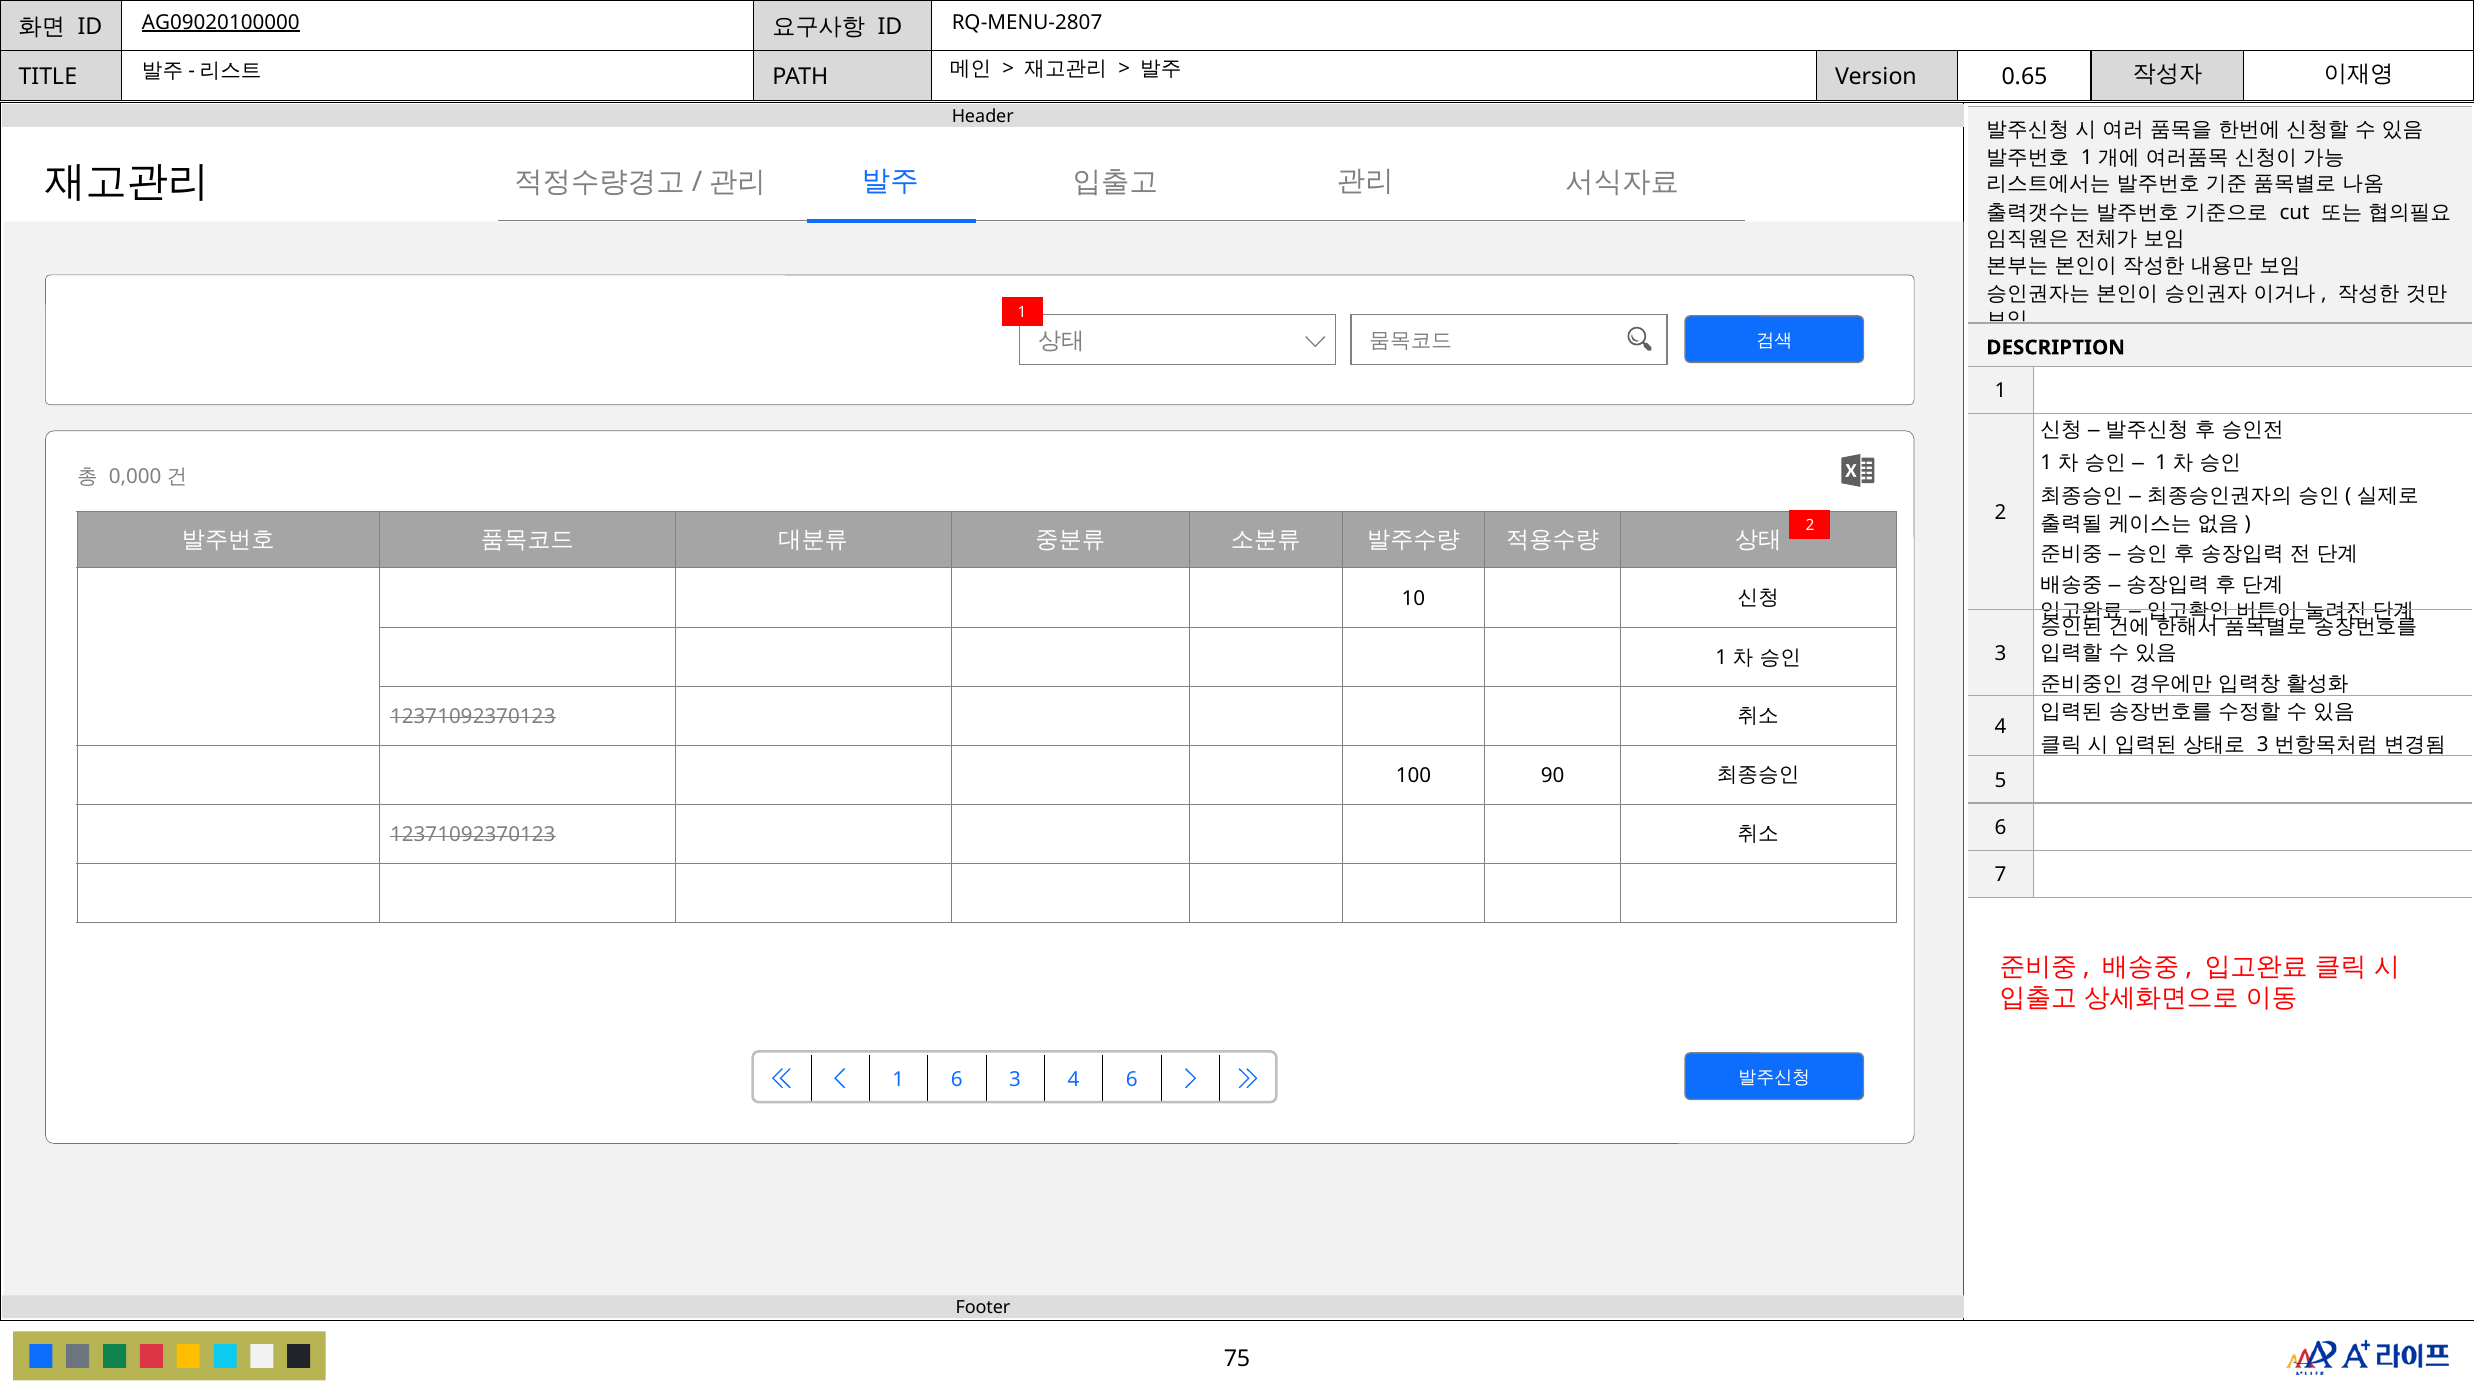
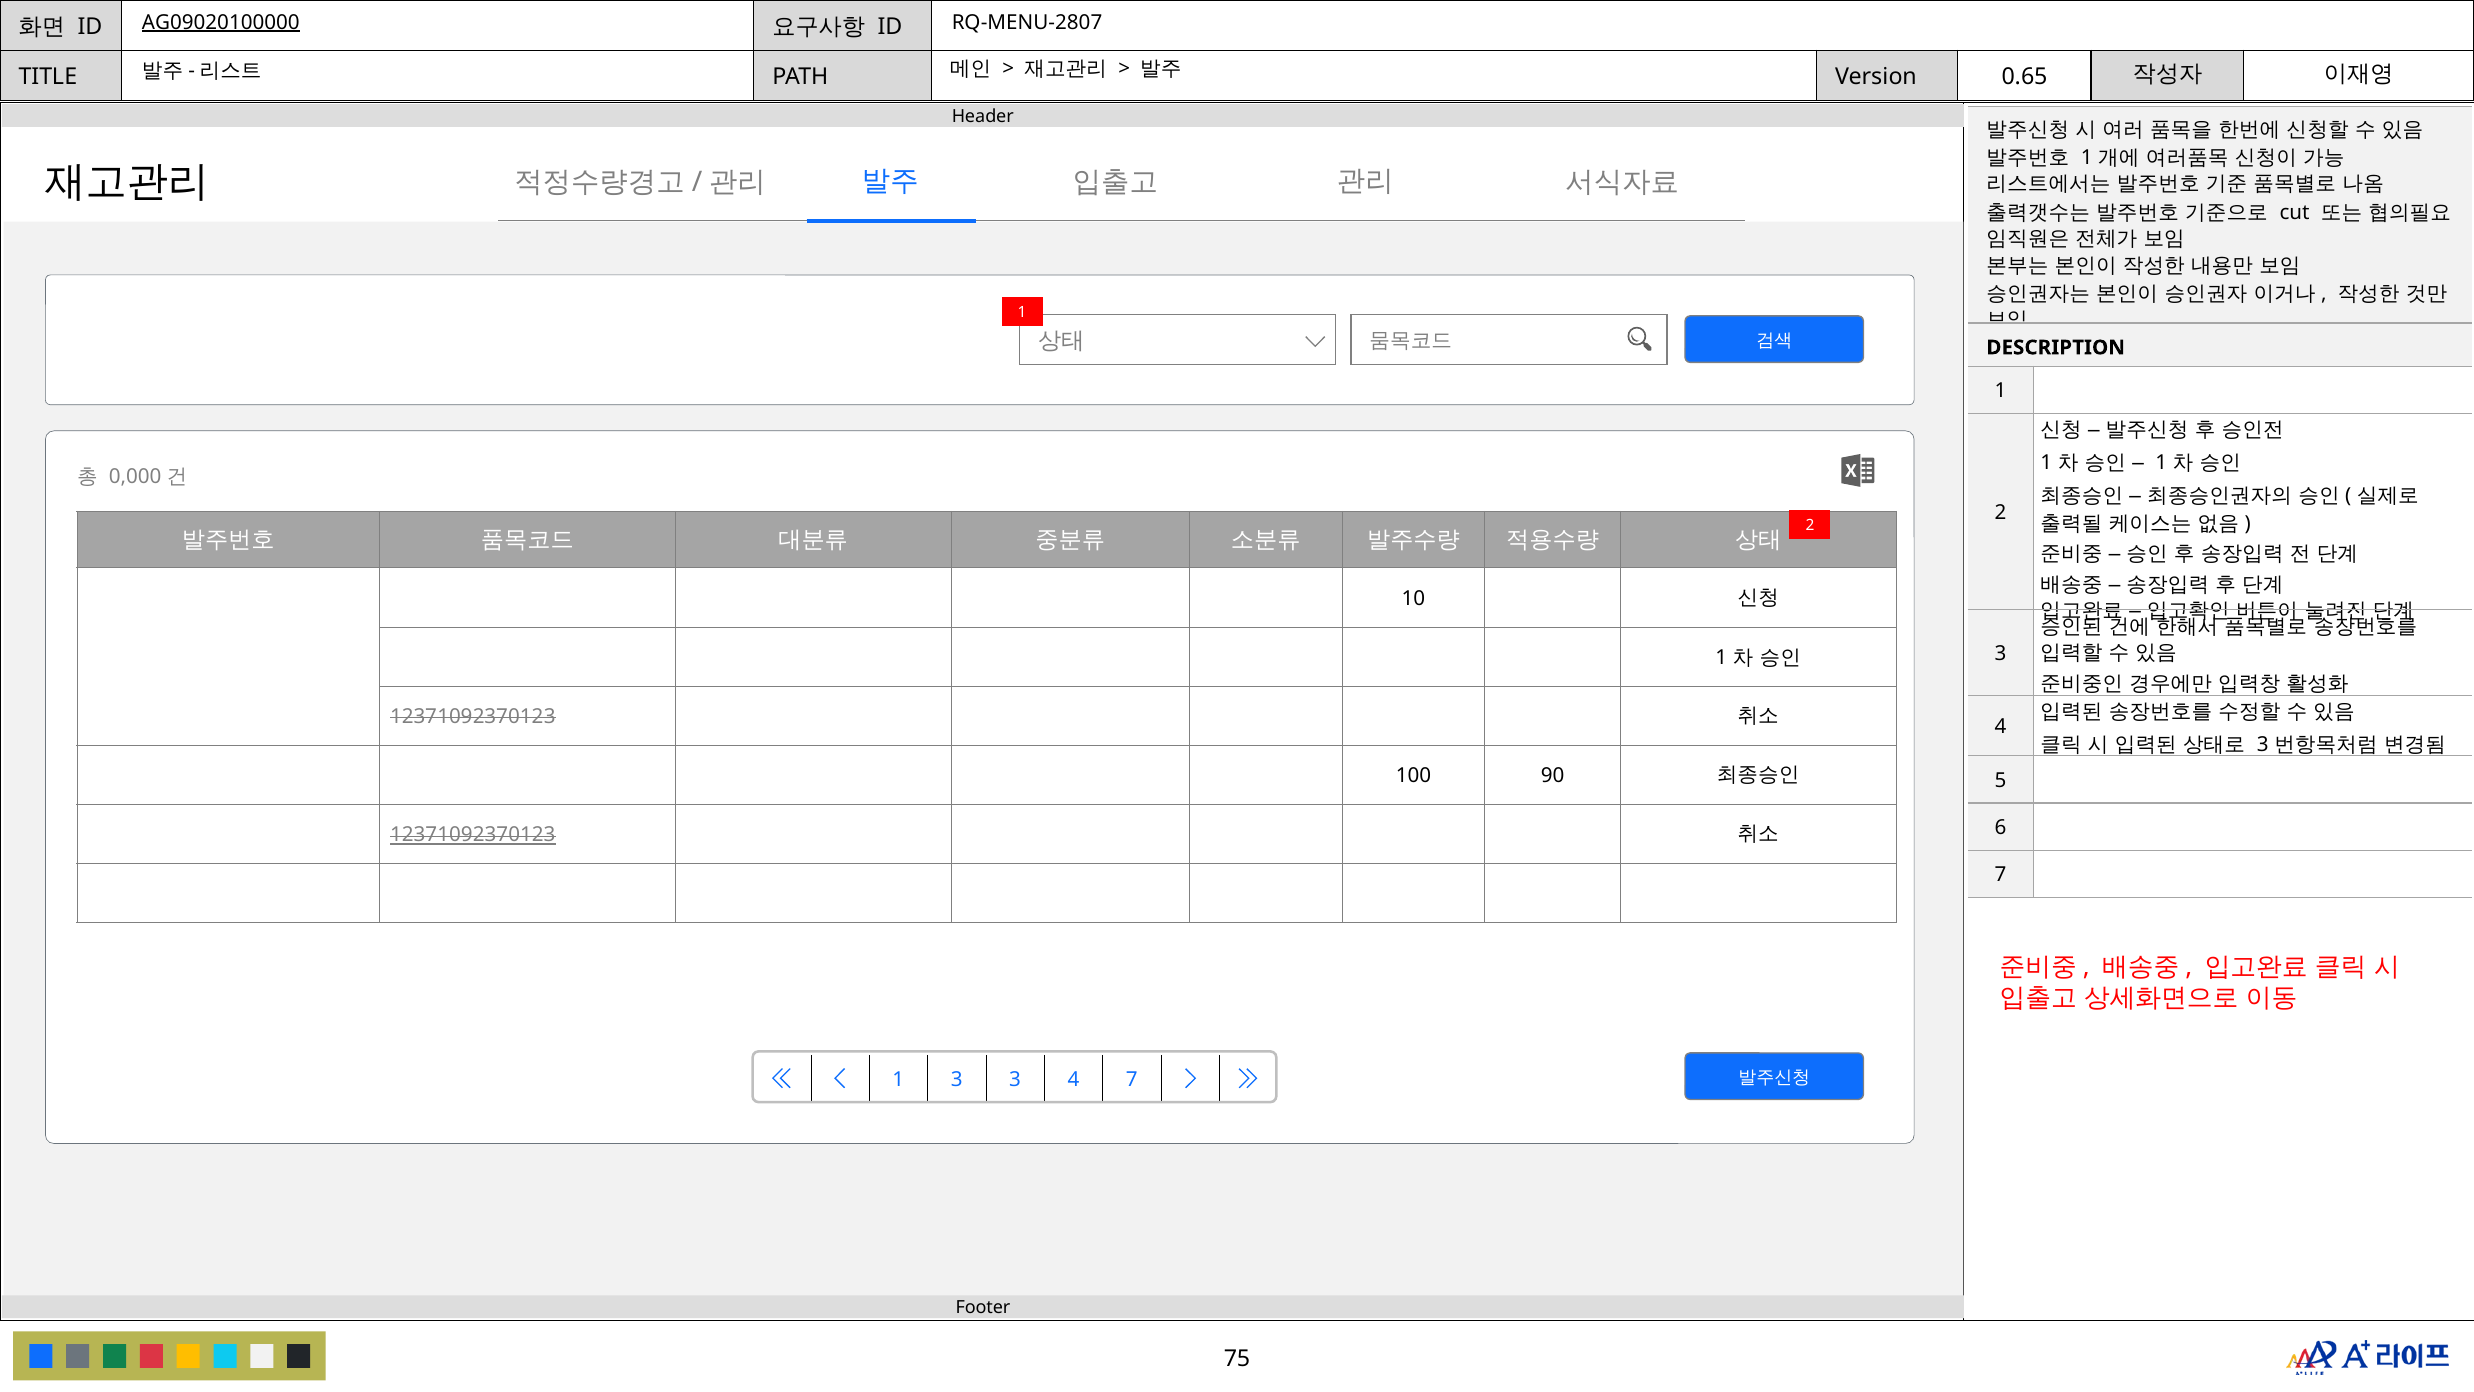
12371092370123 at (473, 835) underline: none -> present
1 6: 6 -> 3
4 6: 6 -> 7
